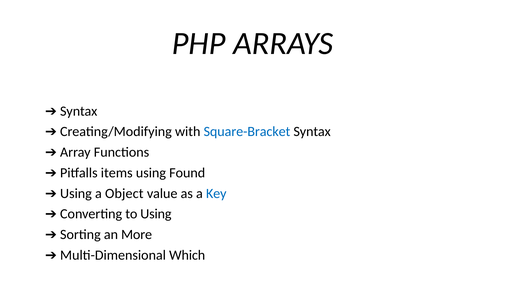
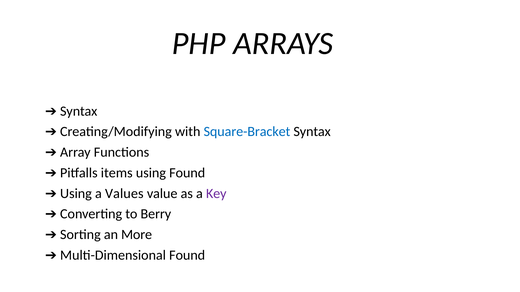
Object: Object -> Values
Key colour: blue -> purple
to Using: Using -> Berry
Which at (187, 256): Which -> Found
